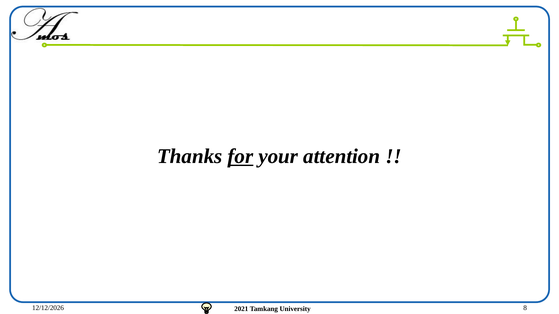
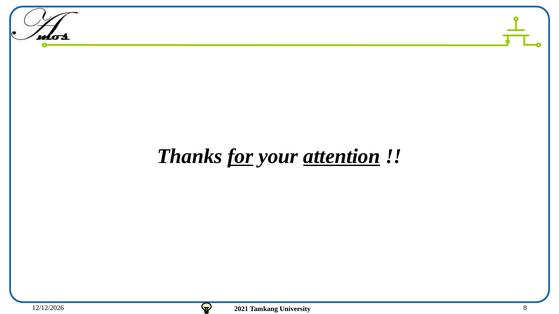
attention underline: none -> present
